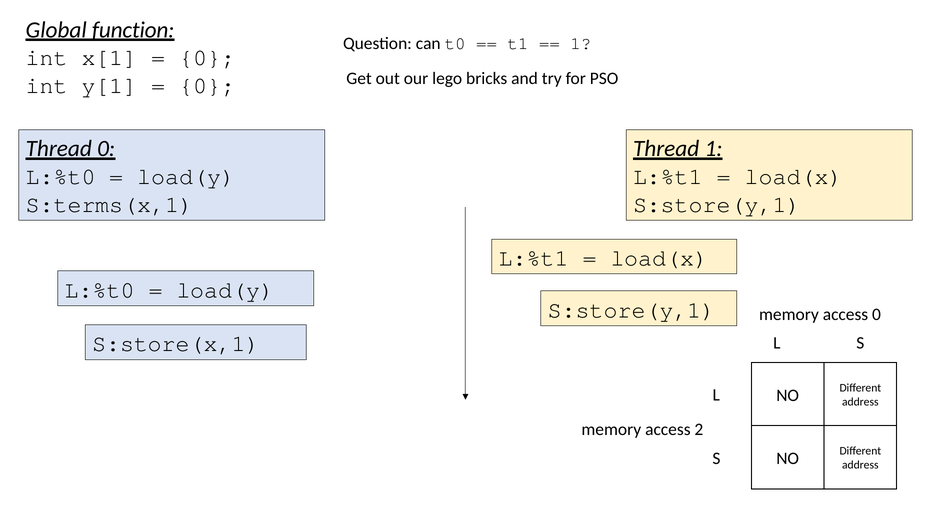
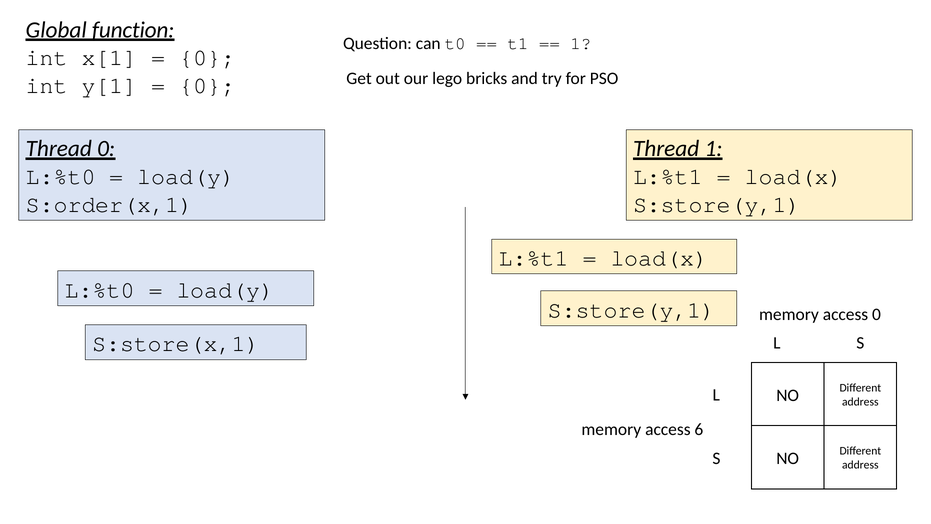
S:terms(x,1: S:terms(x,1 -> S:order(x,1
2: 2 -> 6
